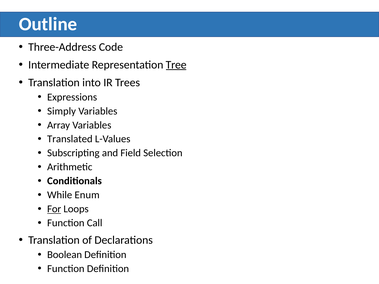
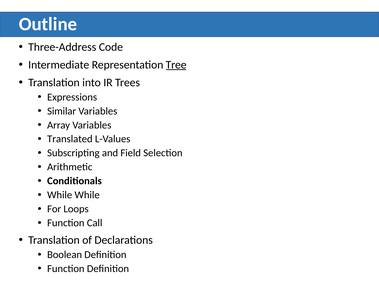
Simply: Simply -> Similar
While Enum: Enum -> While
For underline: present -> none
